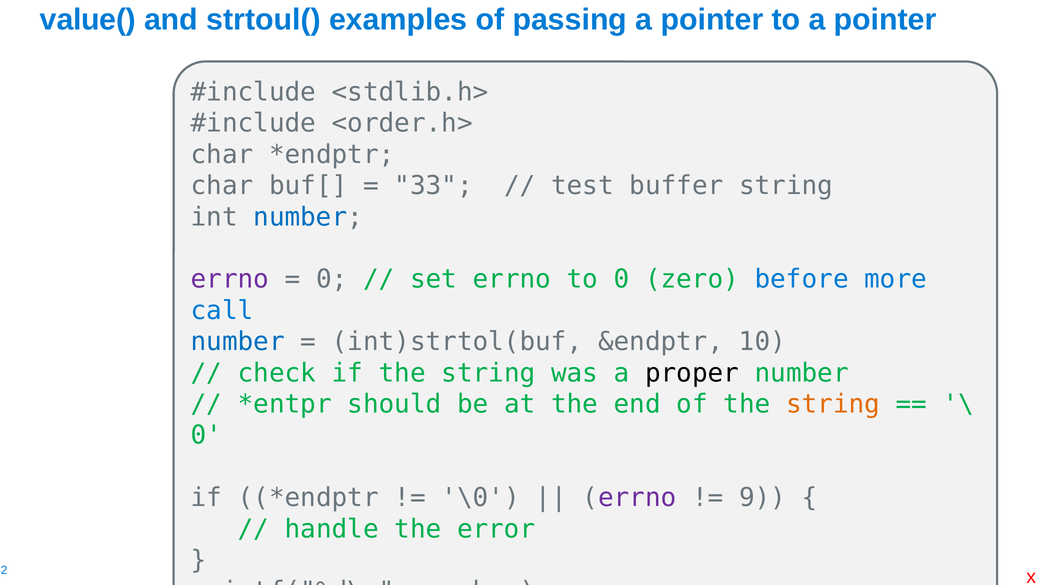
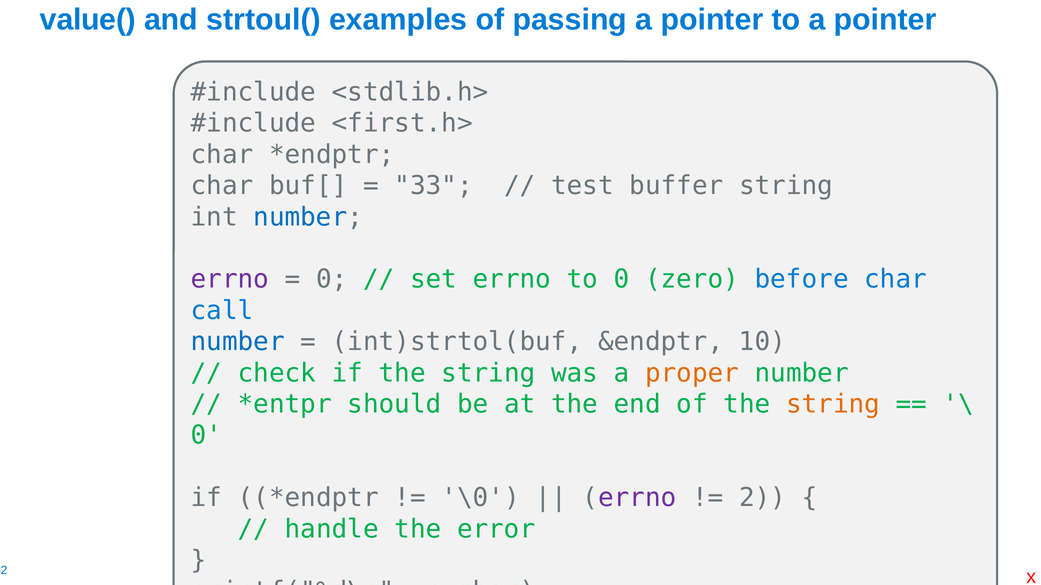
<order.h>: <order.h> -> <first.h>
before more: more -> char
proper colour: black -> orange
9: 9 -> 2
